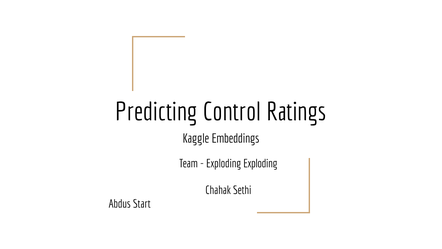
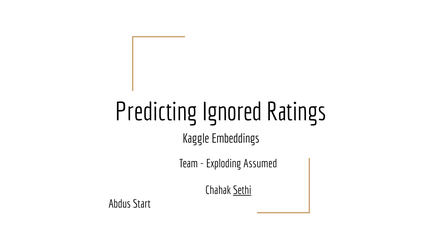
Control: Control -> Ignored
Exploding Exploding: Exploding -> Assumed
Sethi underline: none -> present
